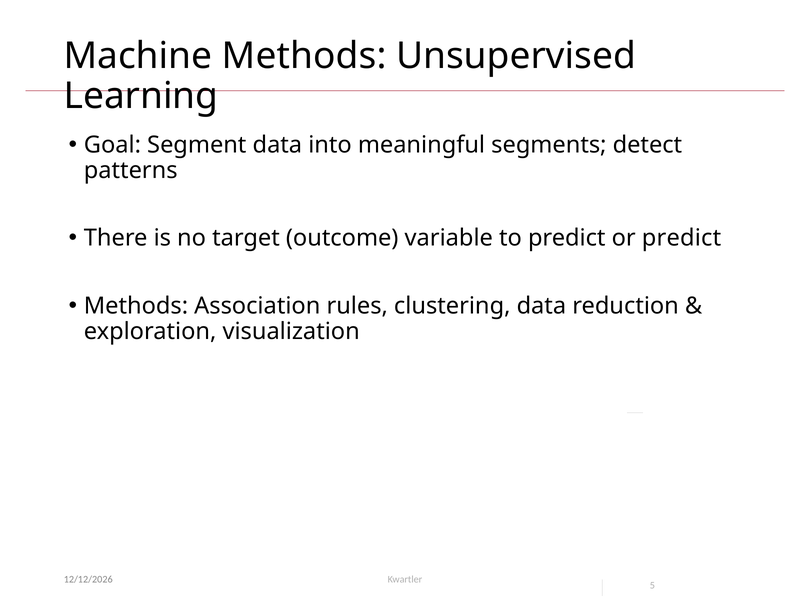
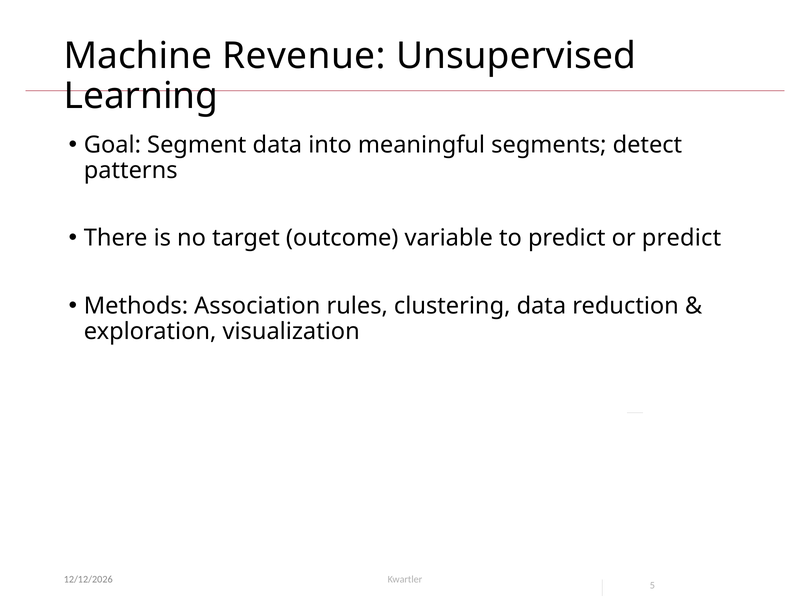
Machine Methods: Methods -> Revenue
